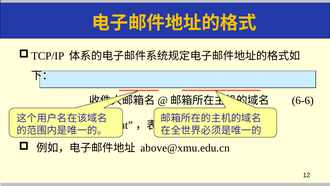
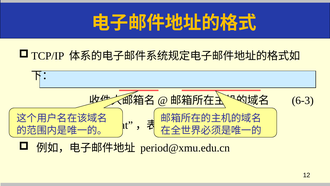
6-6: 6-6 -> 6-3
above@xmu.edu.cn: above@xmu.edu.cn -> period@xmu.edu.cn
